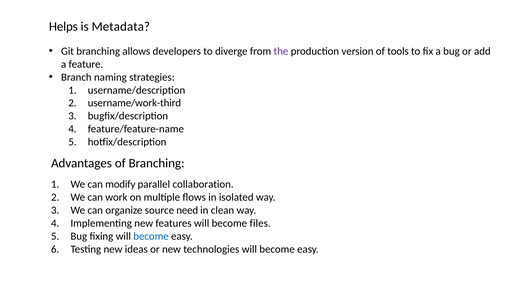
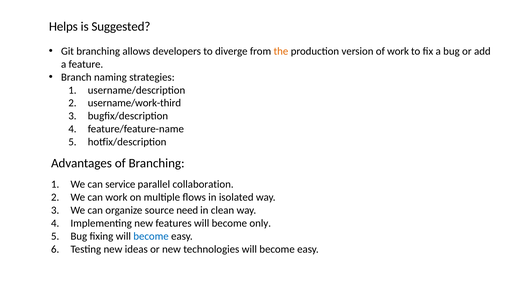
Metadata: Metadata -> Suggested
the colour: purple -> orange
of tools: tools -> work
modify: modify -> service
files: files -> only
